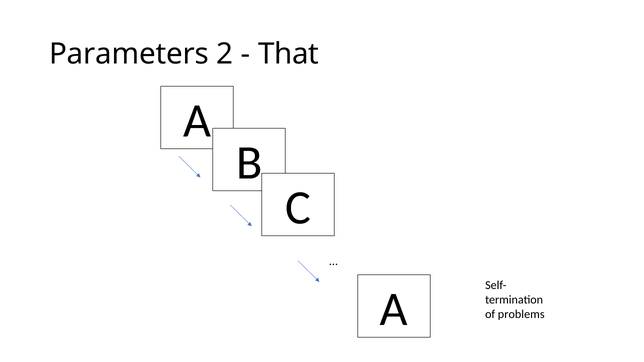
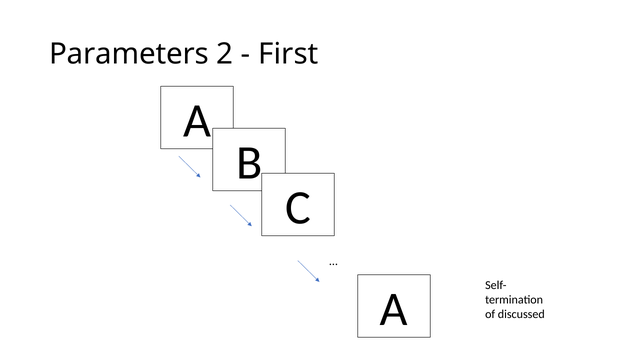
That: That -> First
problems: problems -> discussed
